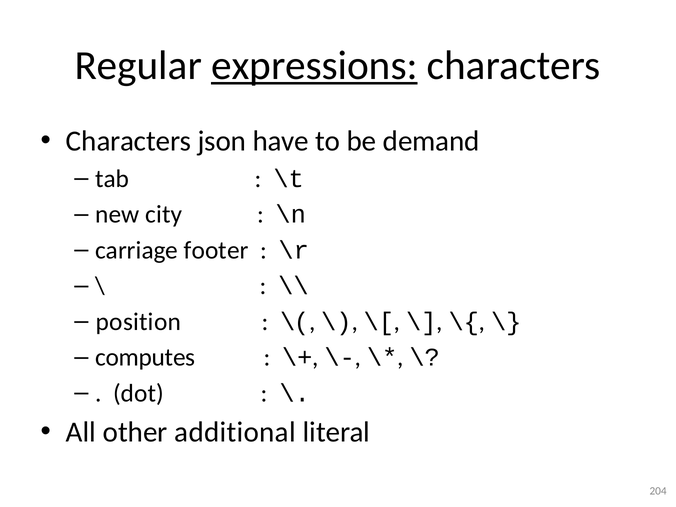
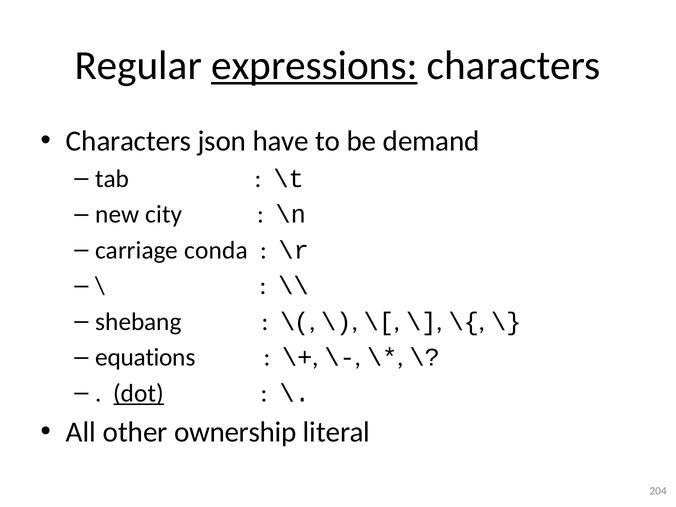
footer: footer -> conda
position: position -> shebang
computes: computes -> equations
dot underline: none -> present
additional: additional -> ownership
